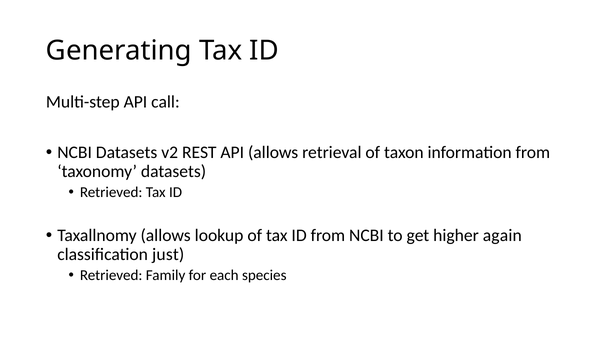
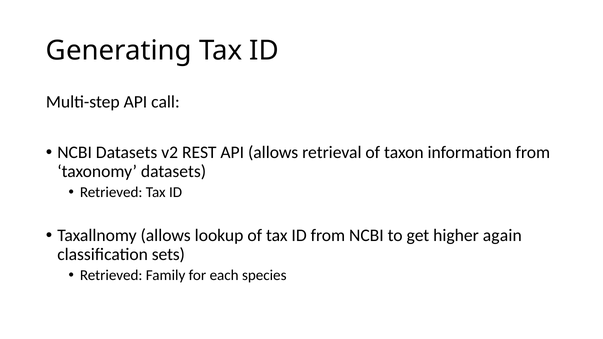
just: just -> sets
